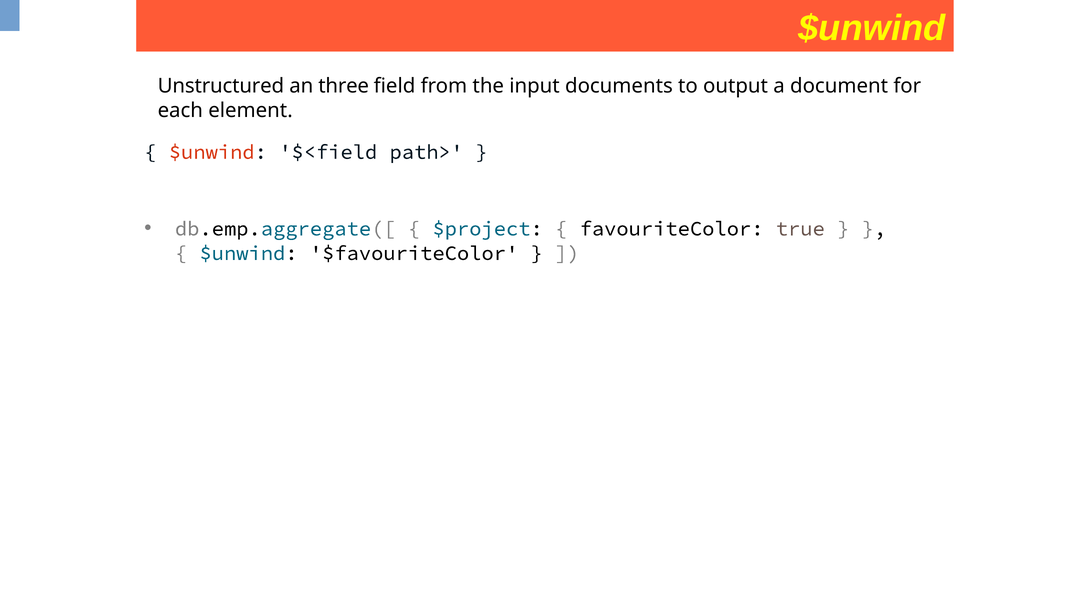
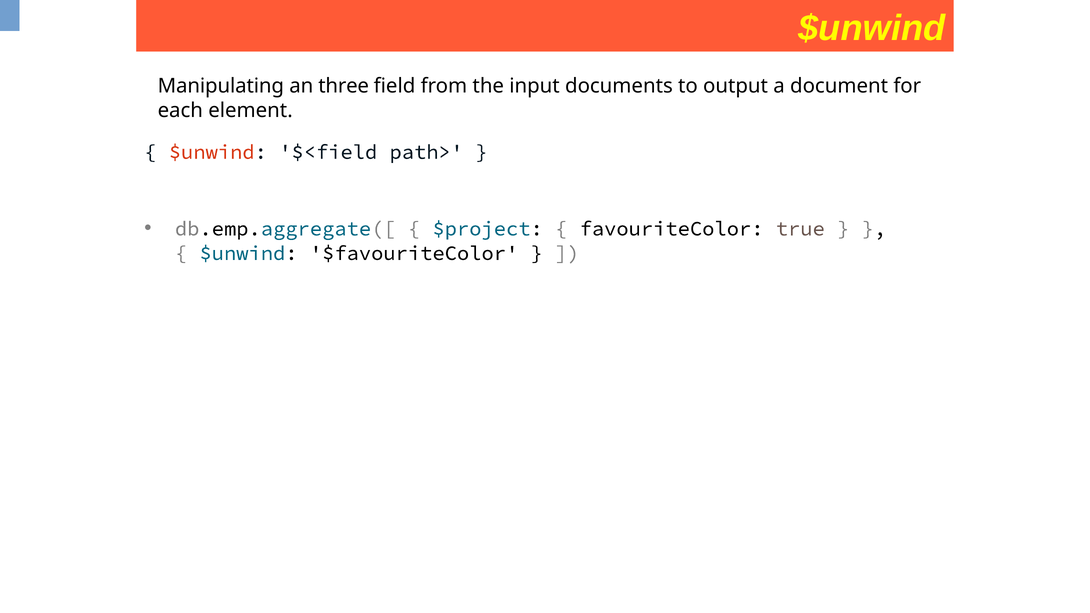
Unstructured: Unstructured -> Manipulating
